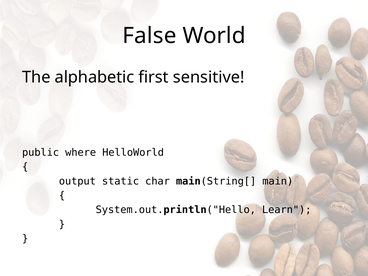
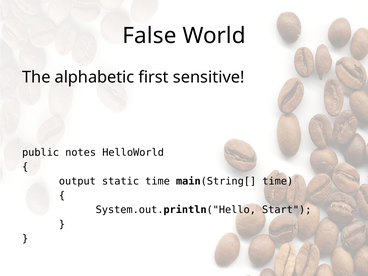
where: where -> notes
static char: char -> time
main(String[ main: main -> time
Learn: Learn -> Start
